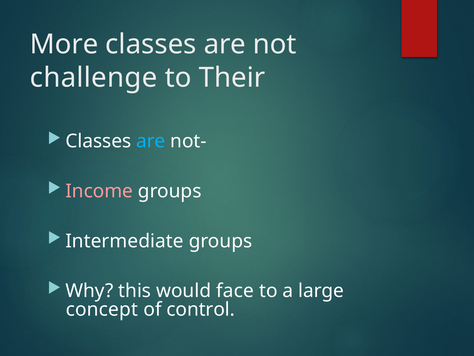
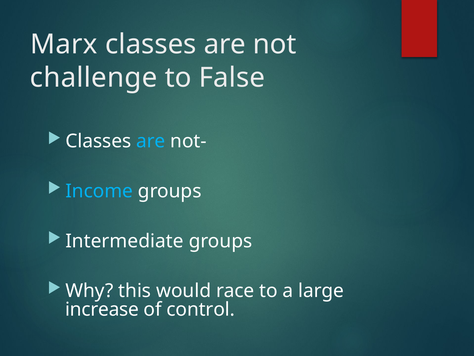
More: More -> Marx
Their: Their -> False
Income colour: pink -> light blue
face: face -> race
concept: concept -> increase
